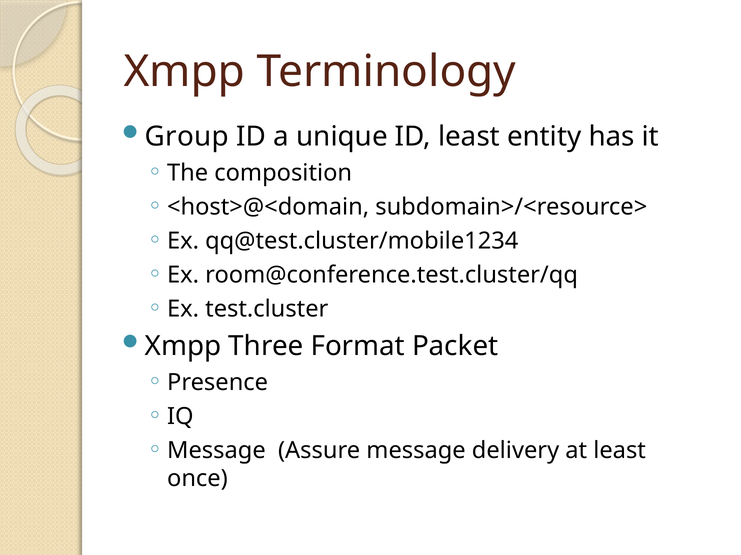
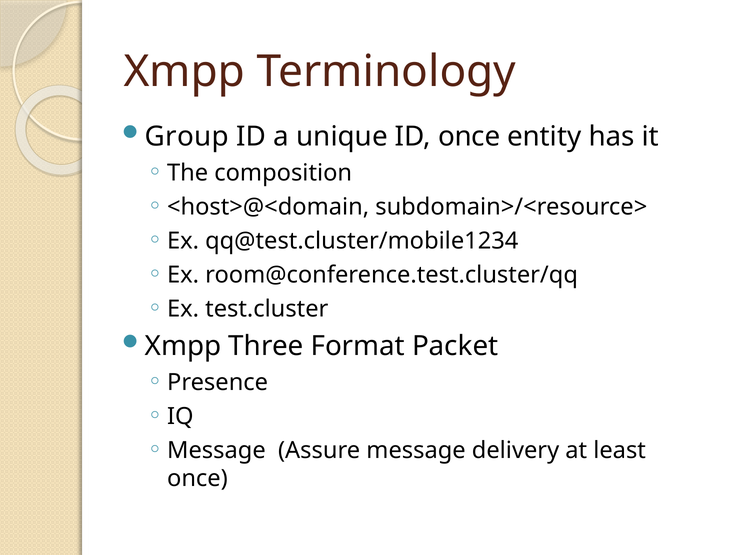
ID least: least -> once
